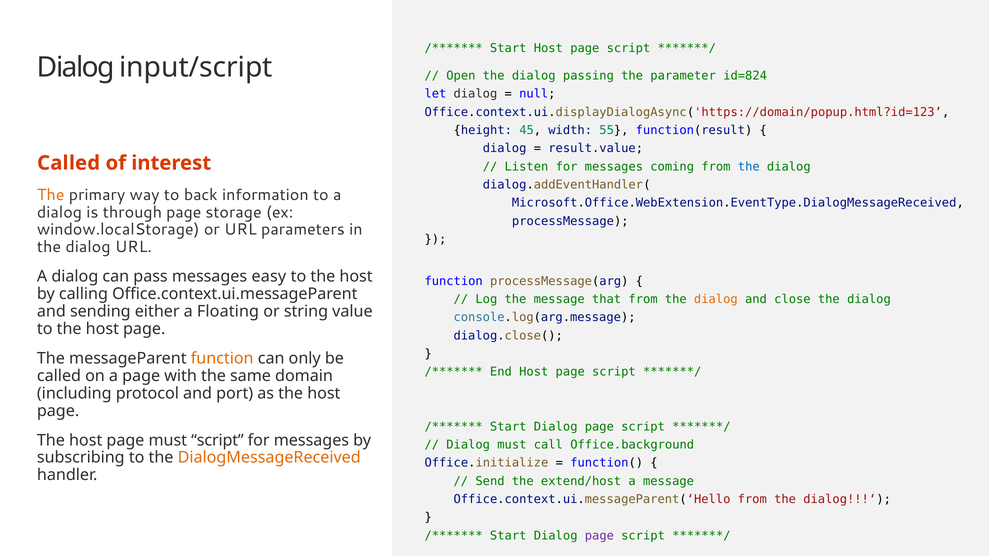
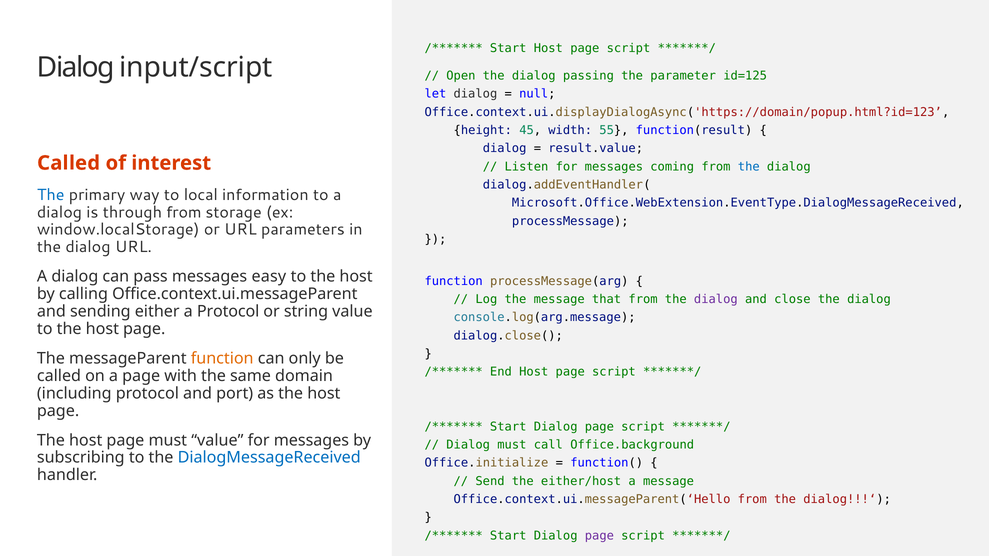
id=824: id=824 -> id=125
The at (51, 195) colour: orange -> blue
back: back -> local
through page: page -> from
dialog at (716, 299) colour: orange -> purple
a Floating: Floating -> Protocol
must script: script -> value
DialogMessageReceived colour: orange -> blue
extend/host: extend/host -> either/host
